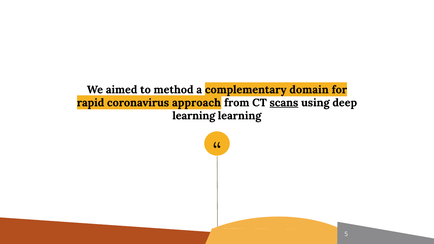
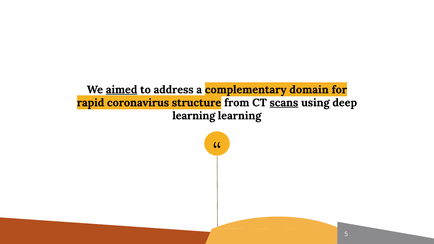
aimed underline: none -> present
method: method -> address
approach: approach -> structure
